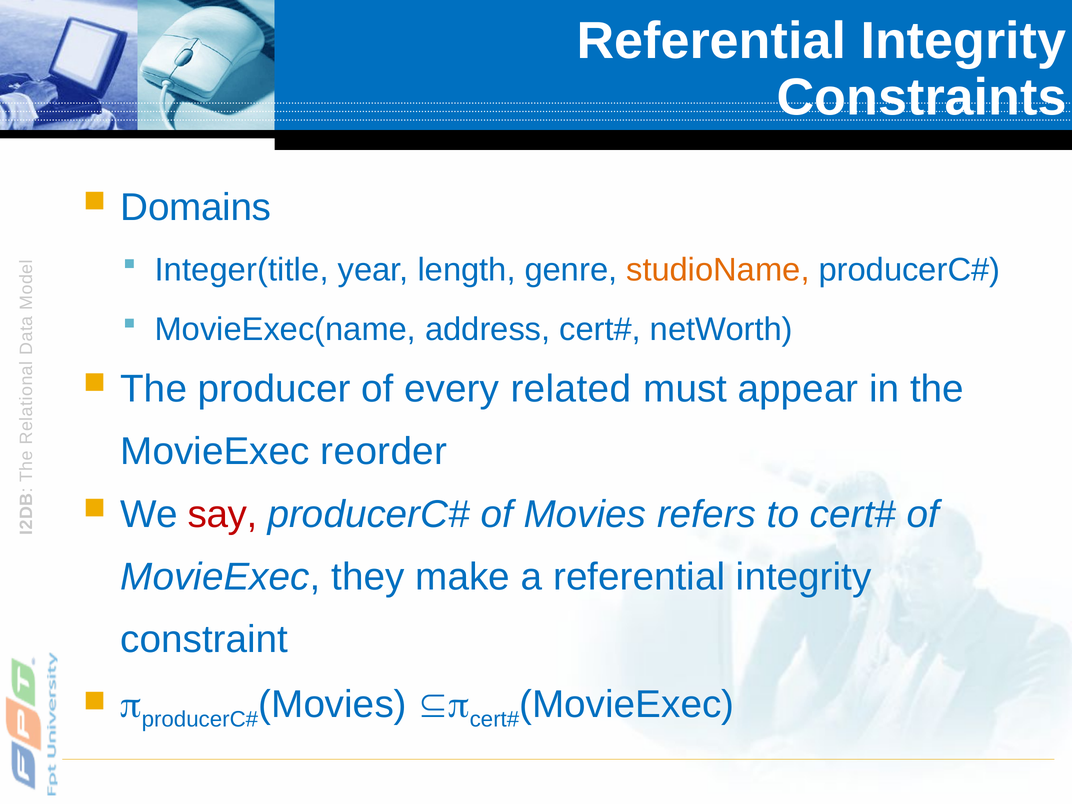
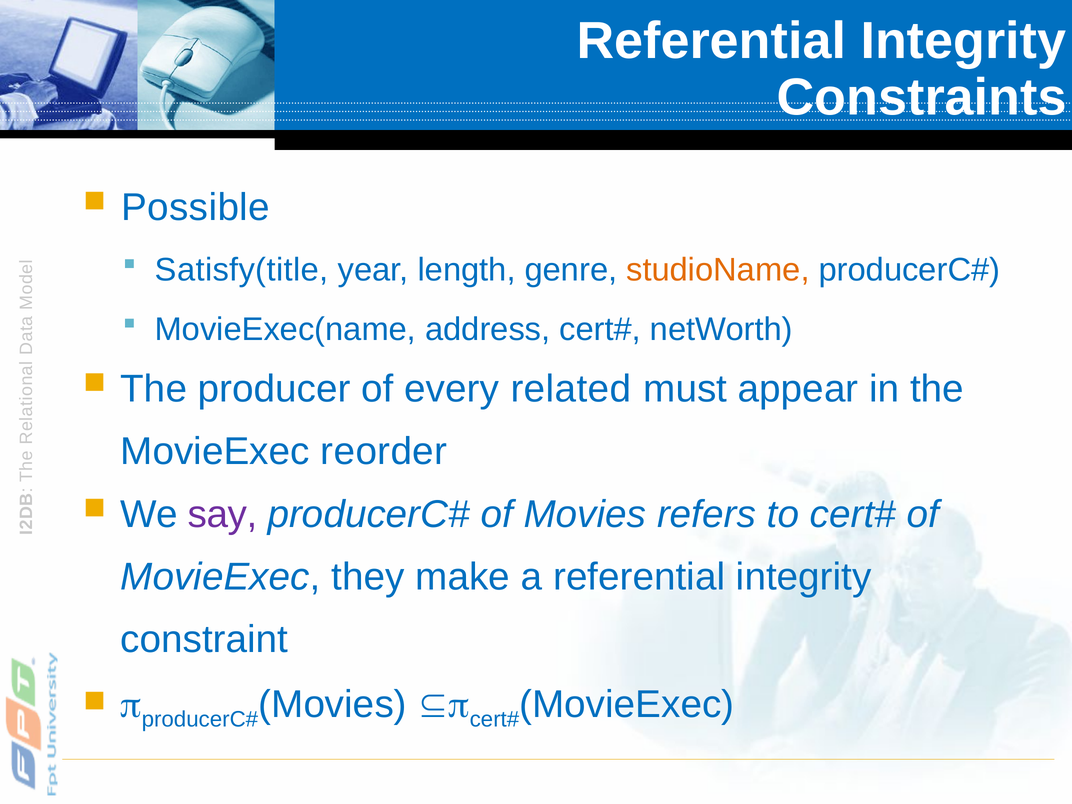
Domains: Domains -> Possible
Integer(title: Integer(title -> Satisfy(title
say colour: red -> purple
